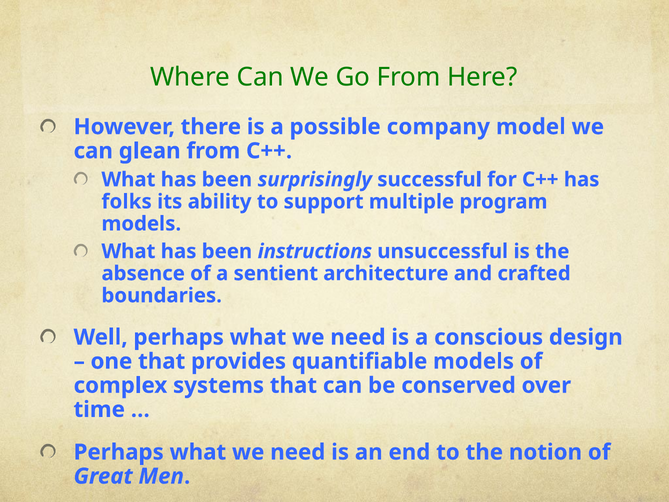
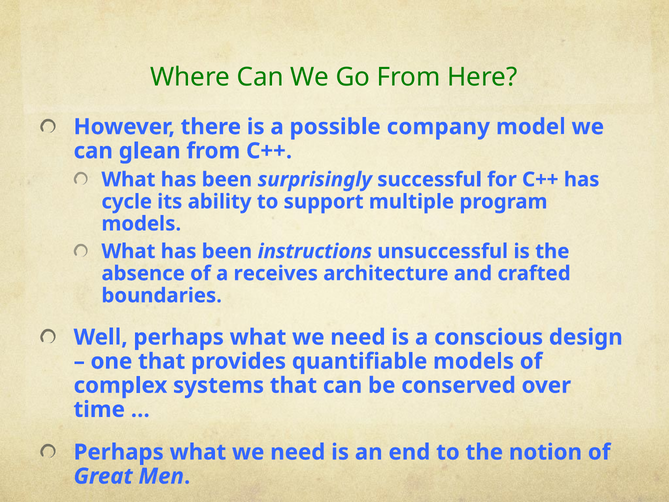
folks: folks -> cycle
sentient: sentient -> receives
